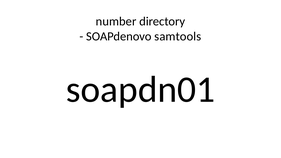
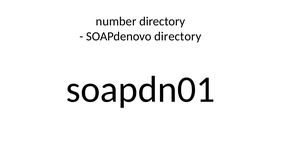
SOAPdenovo samtools: samtools -> directory
